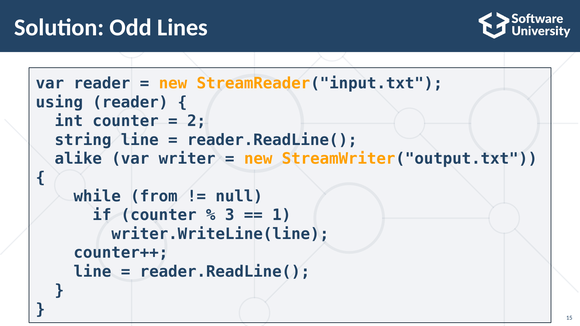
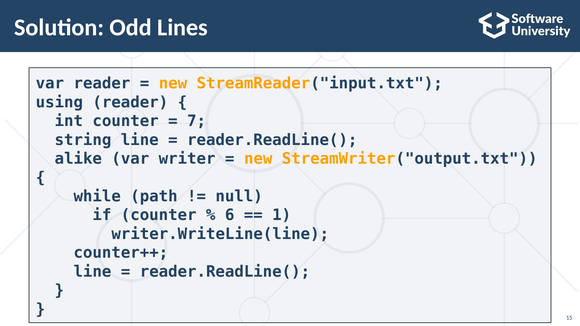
2: 2 -> 7
from: from -> path
3: 3 -> 6
